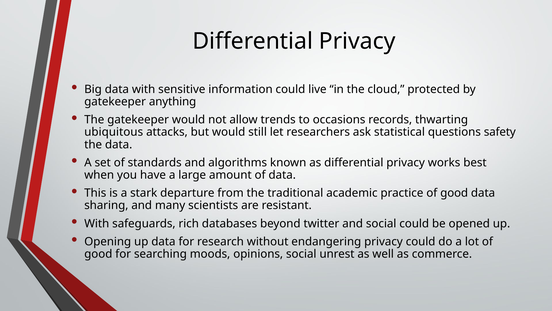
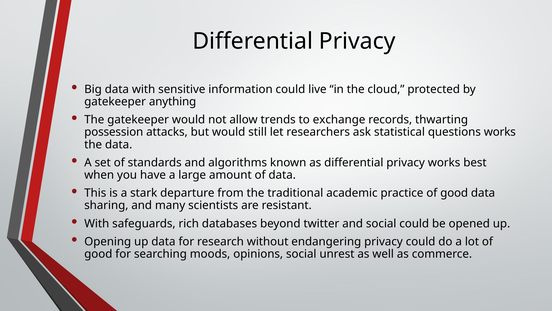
occasions: occasions -> exchange
ubiquitous: ubiquitous -> possession
questions safety: safety -> works
